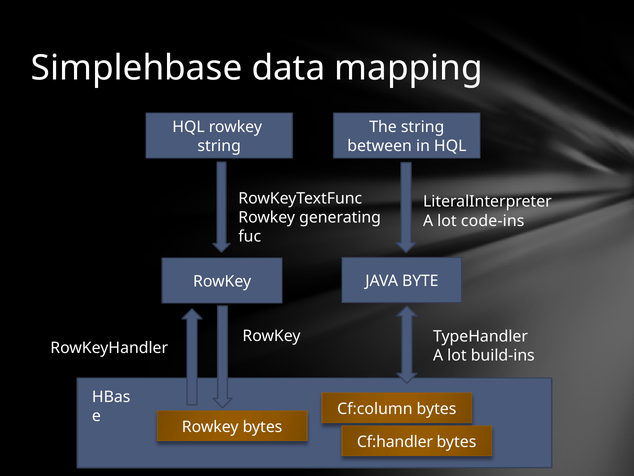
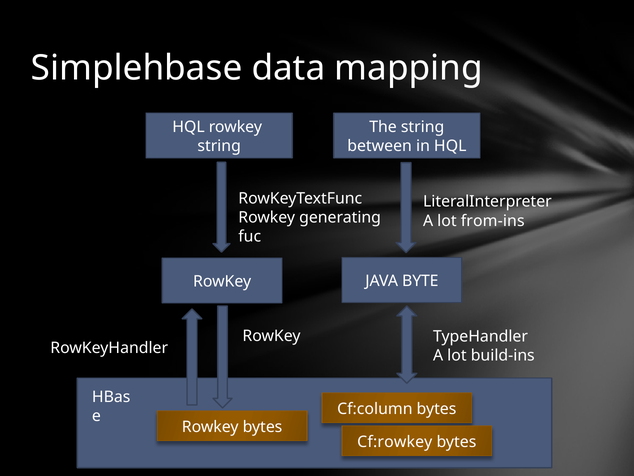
code-ins: code-ins -> from-ins
Cf:handler: Cf:handler -> Cf:rowkey
